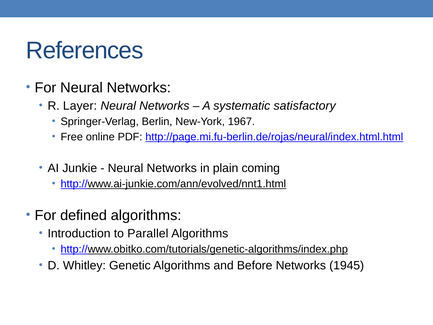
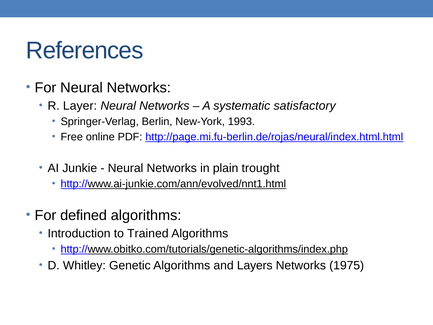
1967: 1967 -> 1993
coming: coming -> trought
Parallel: Parallel -> Trained
Before: Before -> Layers
1945: 1945 -> 1975
